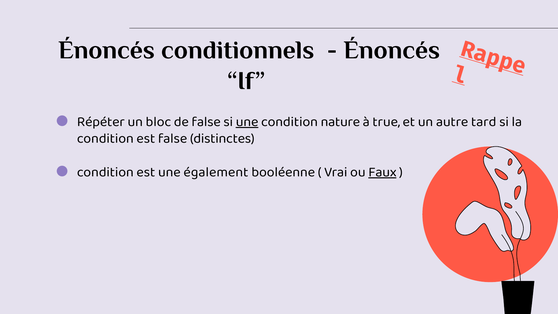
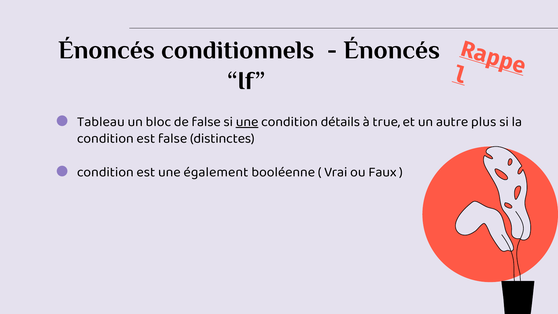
Répéter: Répéter -> Tableau
nature: nature -> détails
tard: tard -> plus
Faux underline: present -> none
